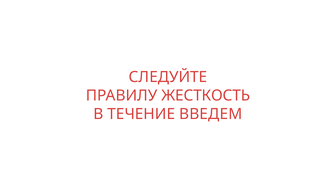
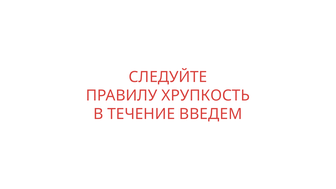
ЖЕСТКОСТЬ: ЖЕСТКОСТЬ -> ХРУПКОСТЬ
